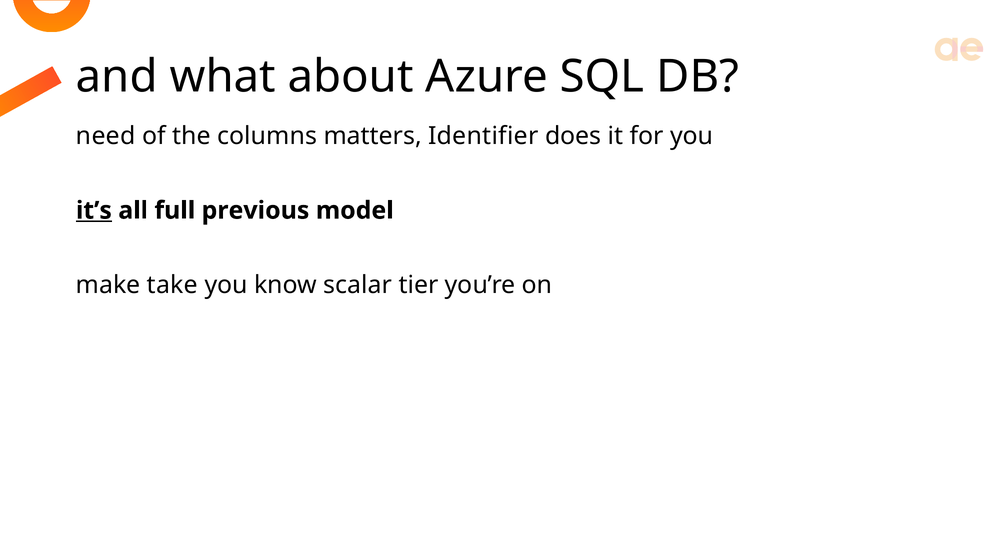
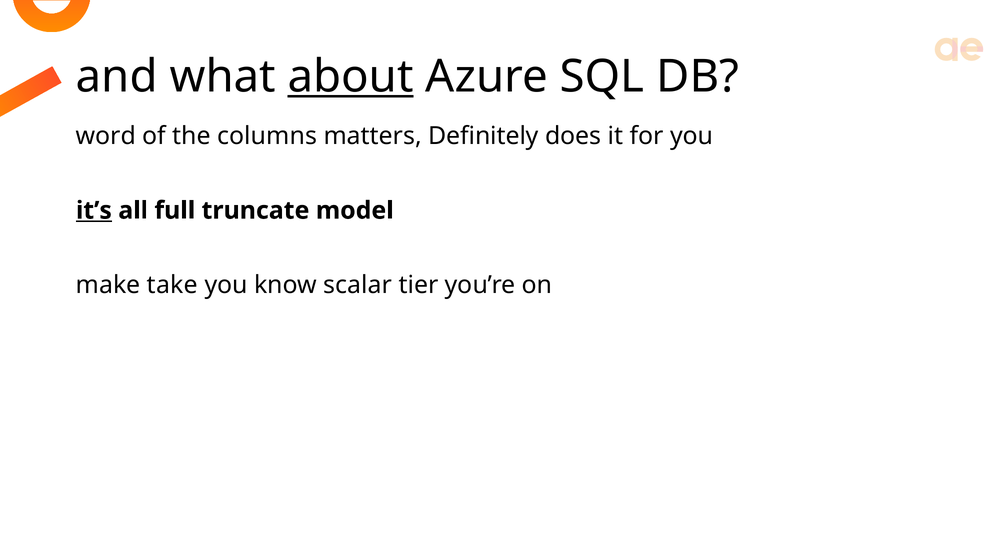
about underline: none -> present
need: need -> word
Identifier: Identifier -> Definitely
previous: previous -> truncate
